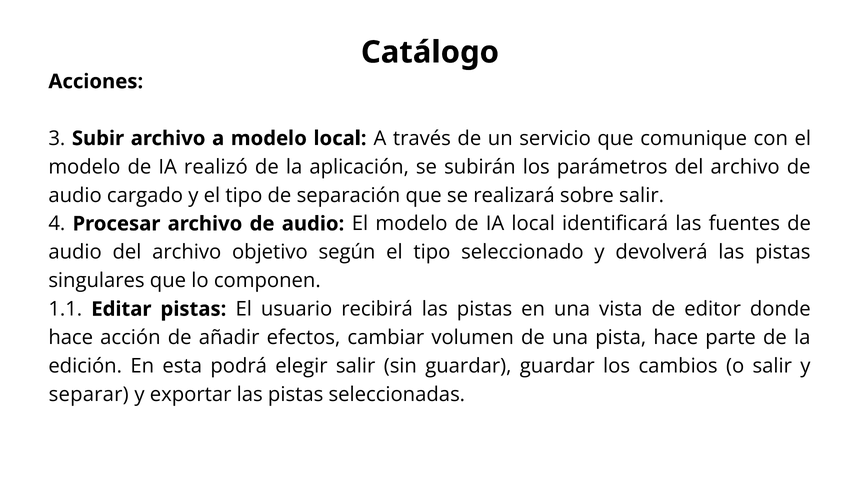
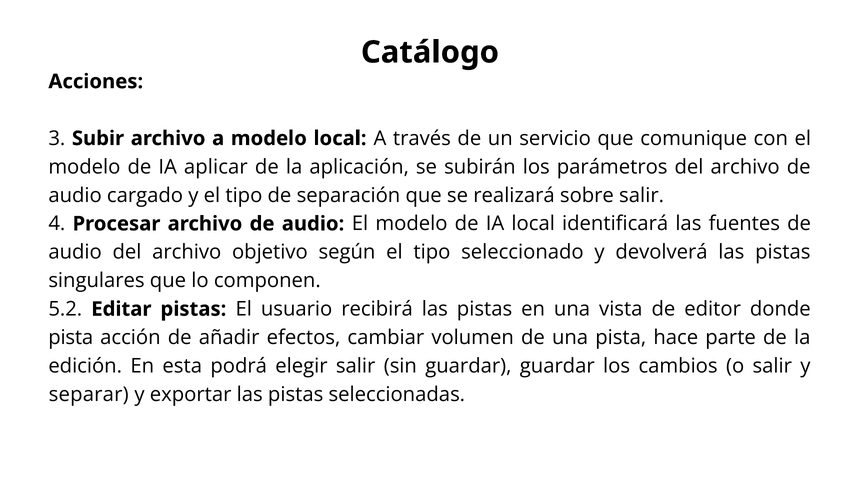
realizó: realizó -> aplicar
1.1: 1.1 -> 5.2
hace at (71, 337): hace -> pista
